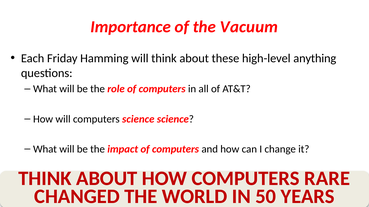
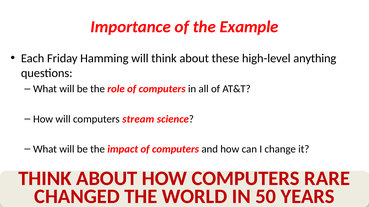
Vacuum: Vacuum -> Example
computers science: science -> stream
